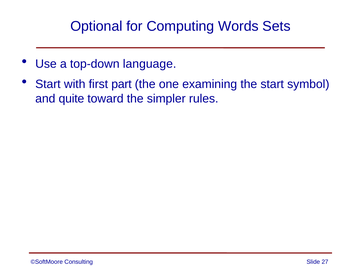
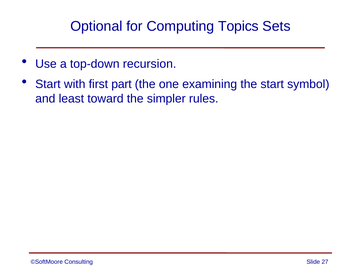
Words: Words -> Topics
language: language -> recursion
quite: quite -> least
